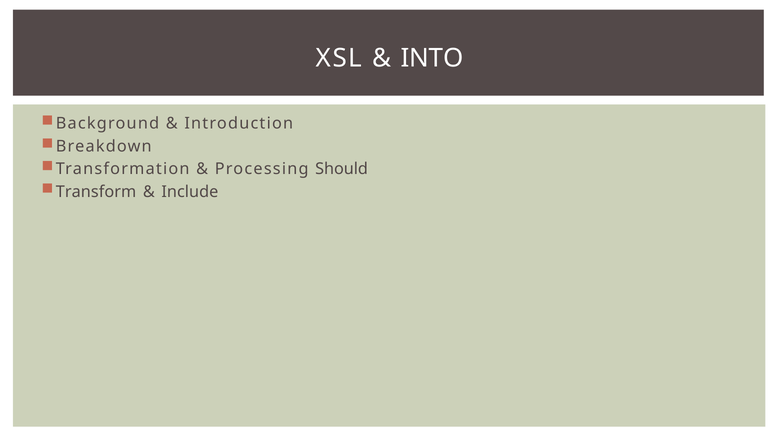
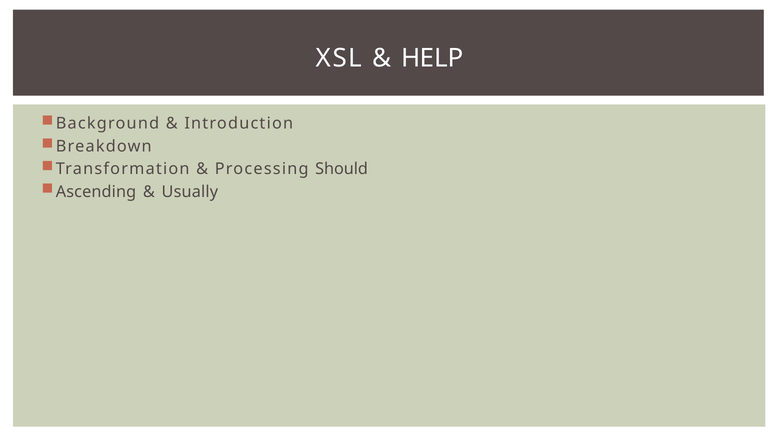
INTO: INTO -> HELP
Transform: Transform -> Ascending
Include: Include -> Usually
